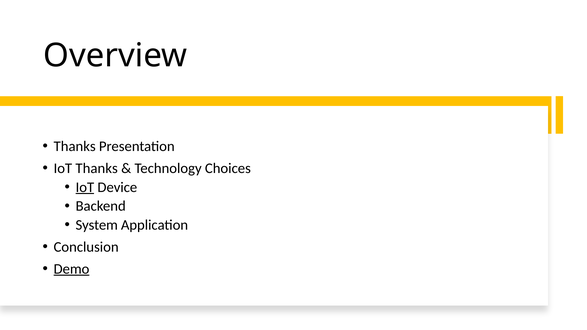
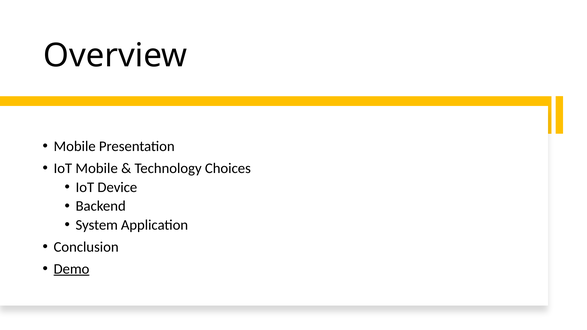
Thanks at (75, 146): Thanks -> Mobile
IoT Thanks: Thanks -> Mobile
IoT at (85, 187) underline: present -> none
